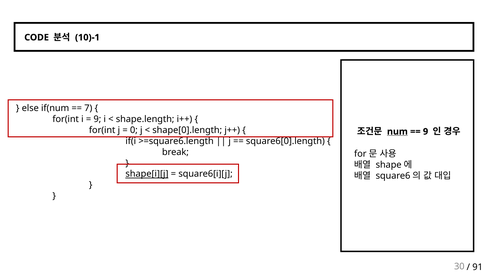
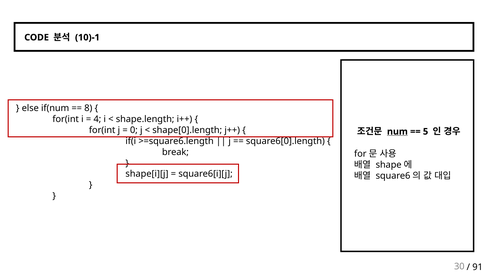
7: 7 -> 8
9 at (97, 119): 9 -> 4
9 at (426, 132): 9 -> 5
shape[i][j underline: present -> none
